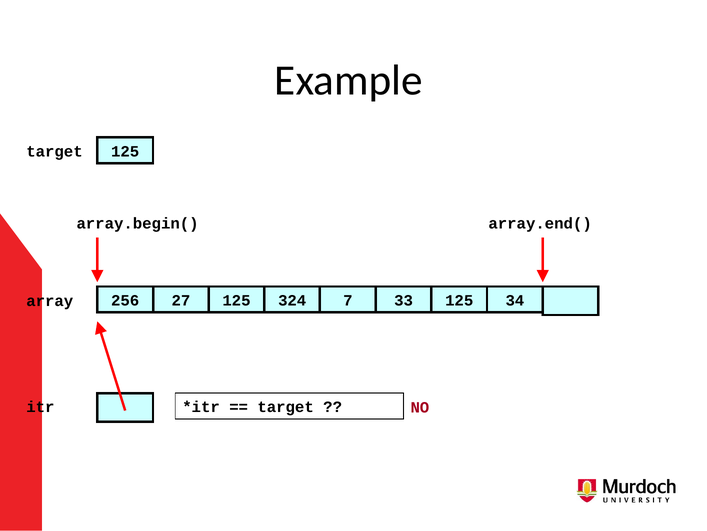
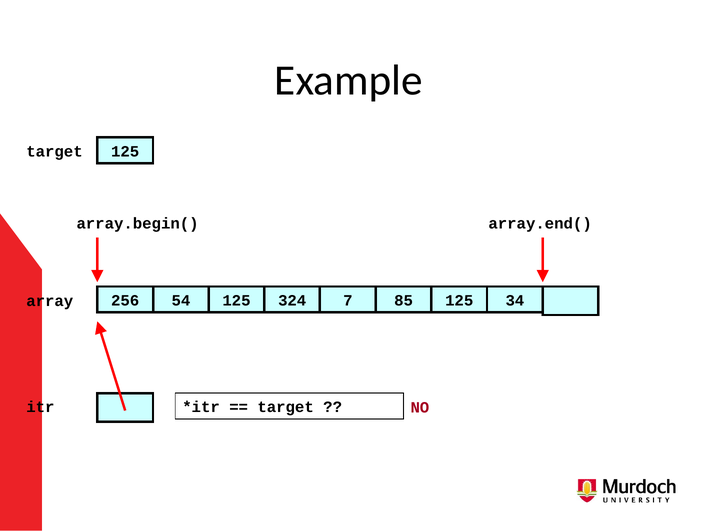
27: 27 -> 54
33: 33 -> 85
